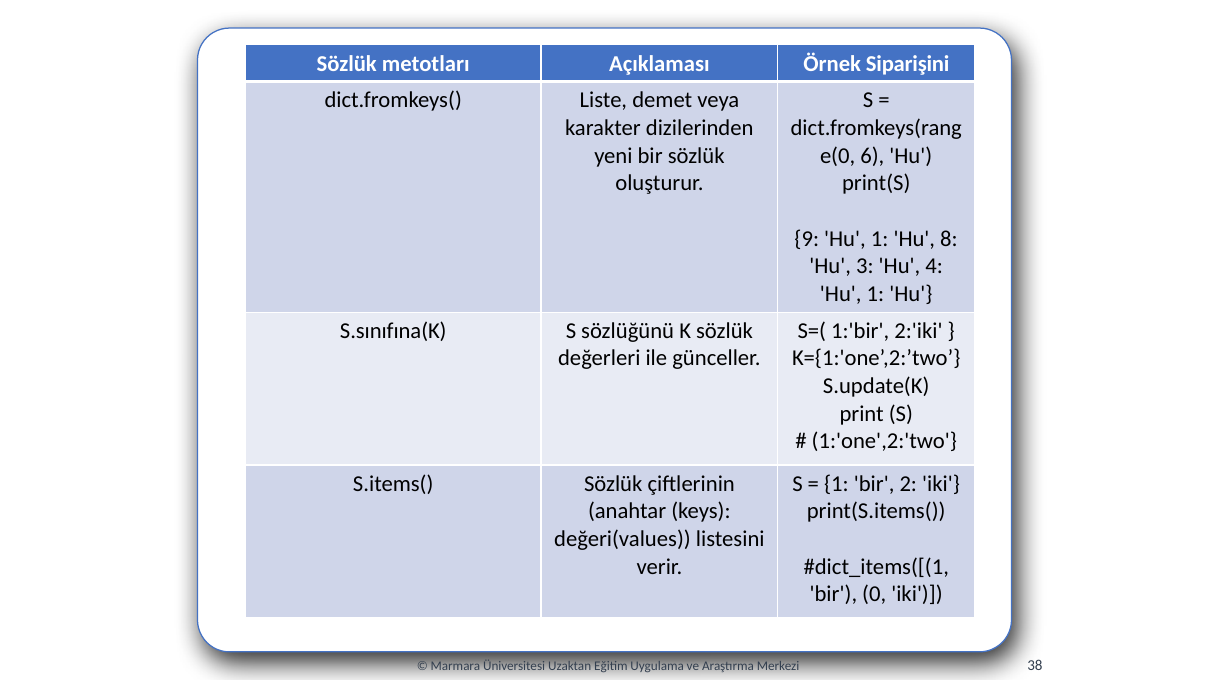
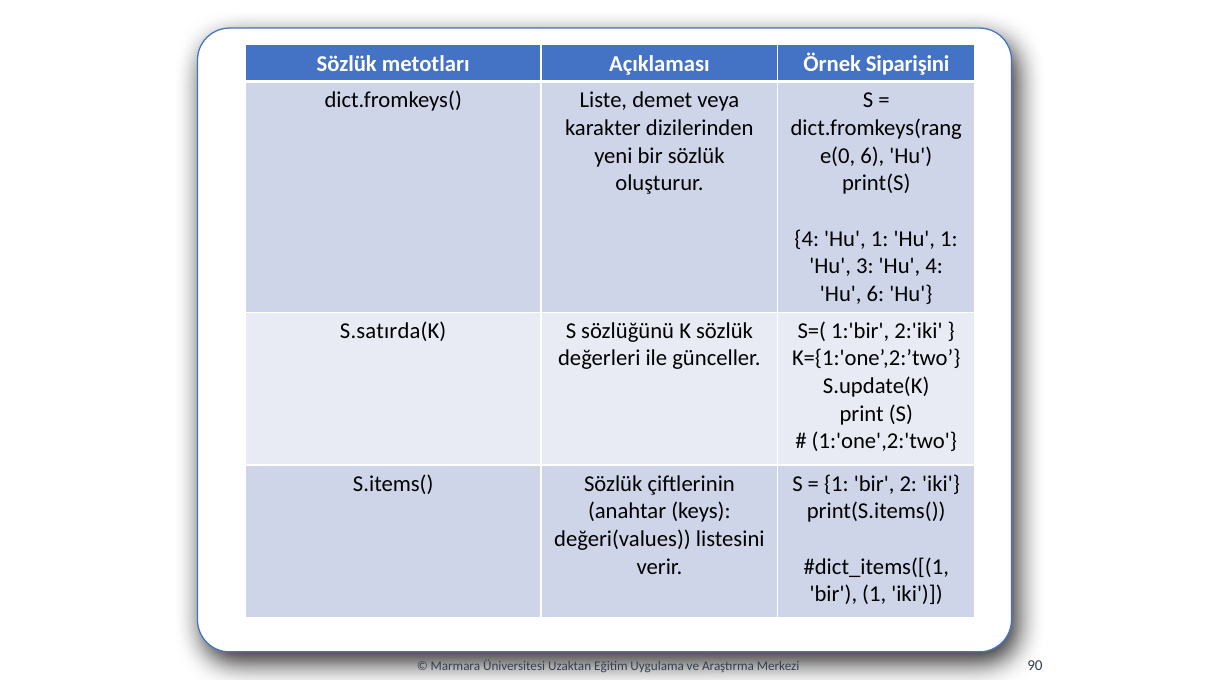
9 at (807, 239): 9 -> 4
1 Hu 8: 8 -> 1
1 at (875, 294): 1 -> 6
S.sınıfına(K: S.sınıfına(K -> S.satırda(K
bir 0: 0 -> 1
38: 38 -> 90
